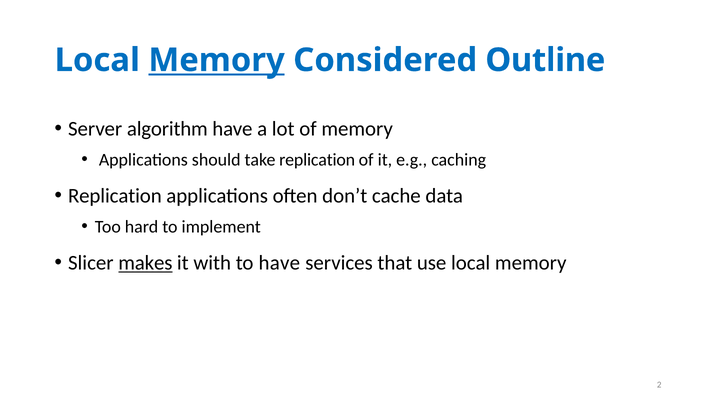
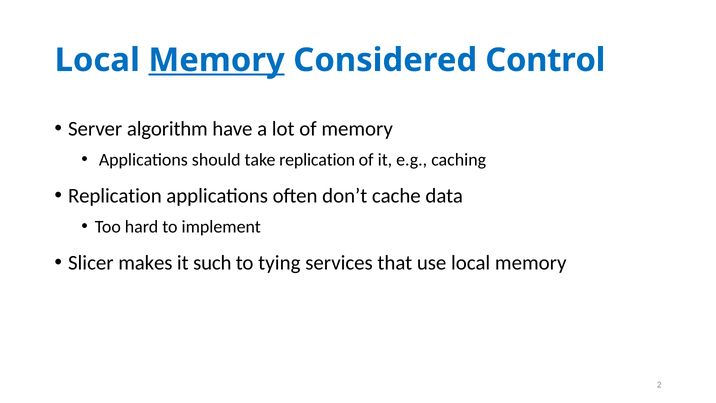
Outline: Outline -> Control
makes underline: present -> none
with: with -> such
to have: have -> tying
